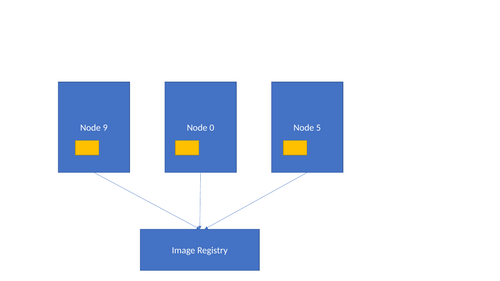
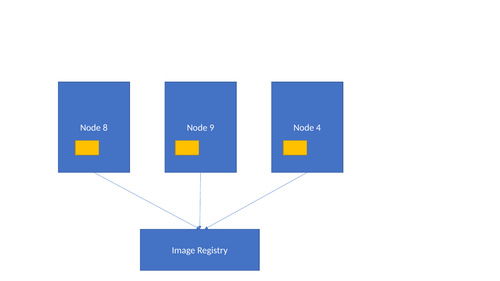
9: 9 -> 8
0: 0 -> 9
5: 5 -> 4
